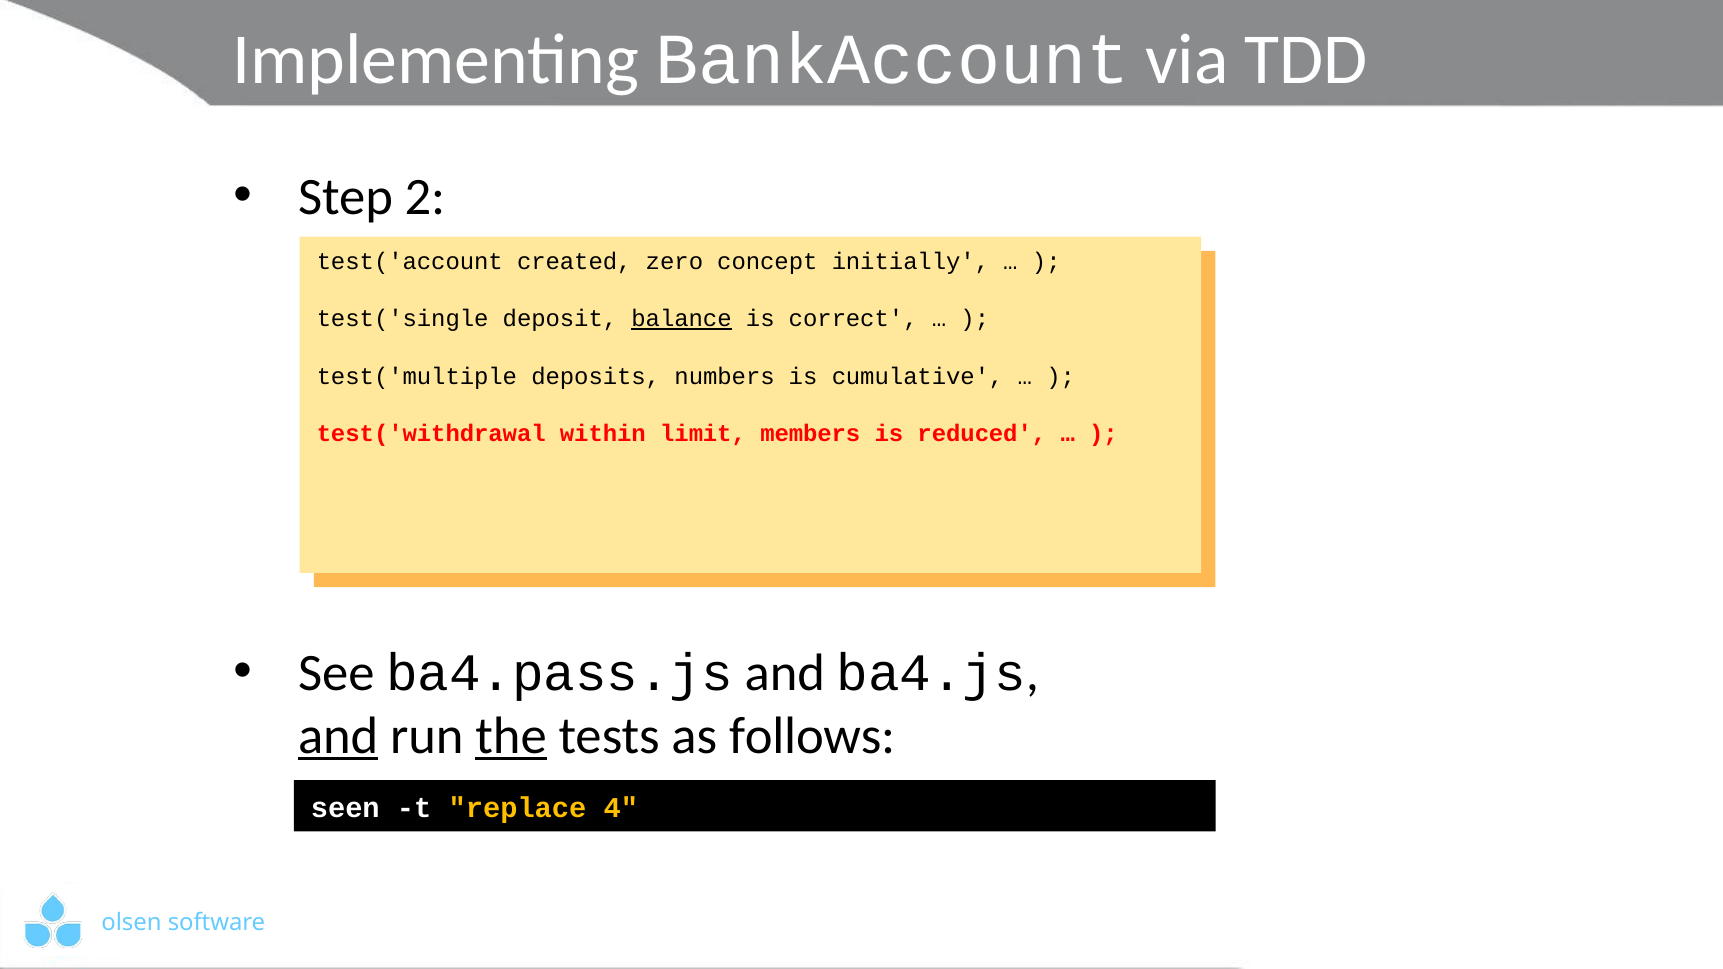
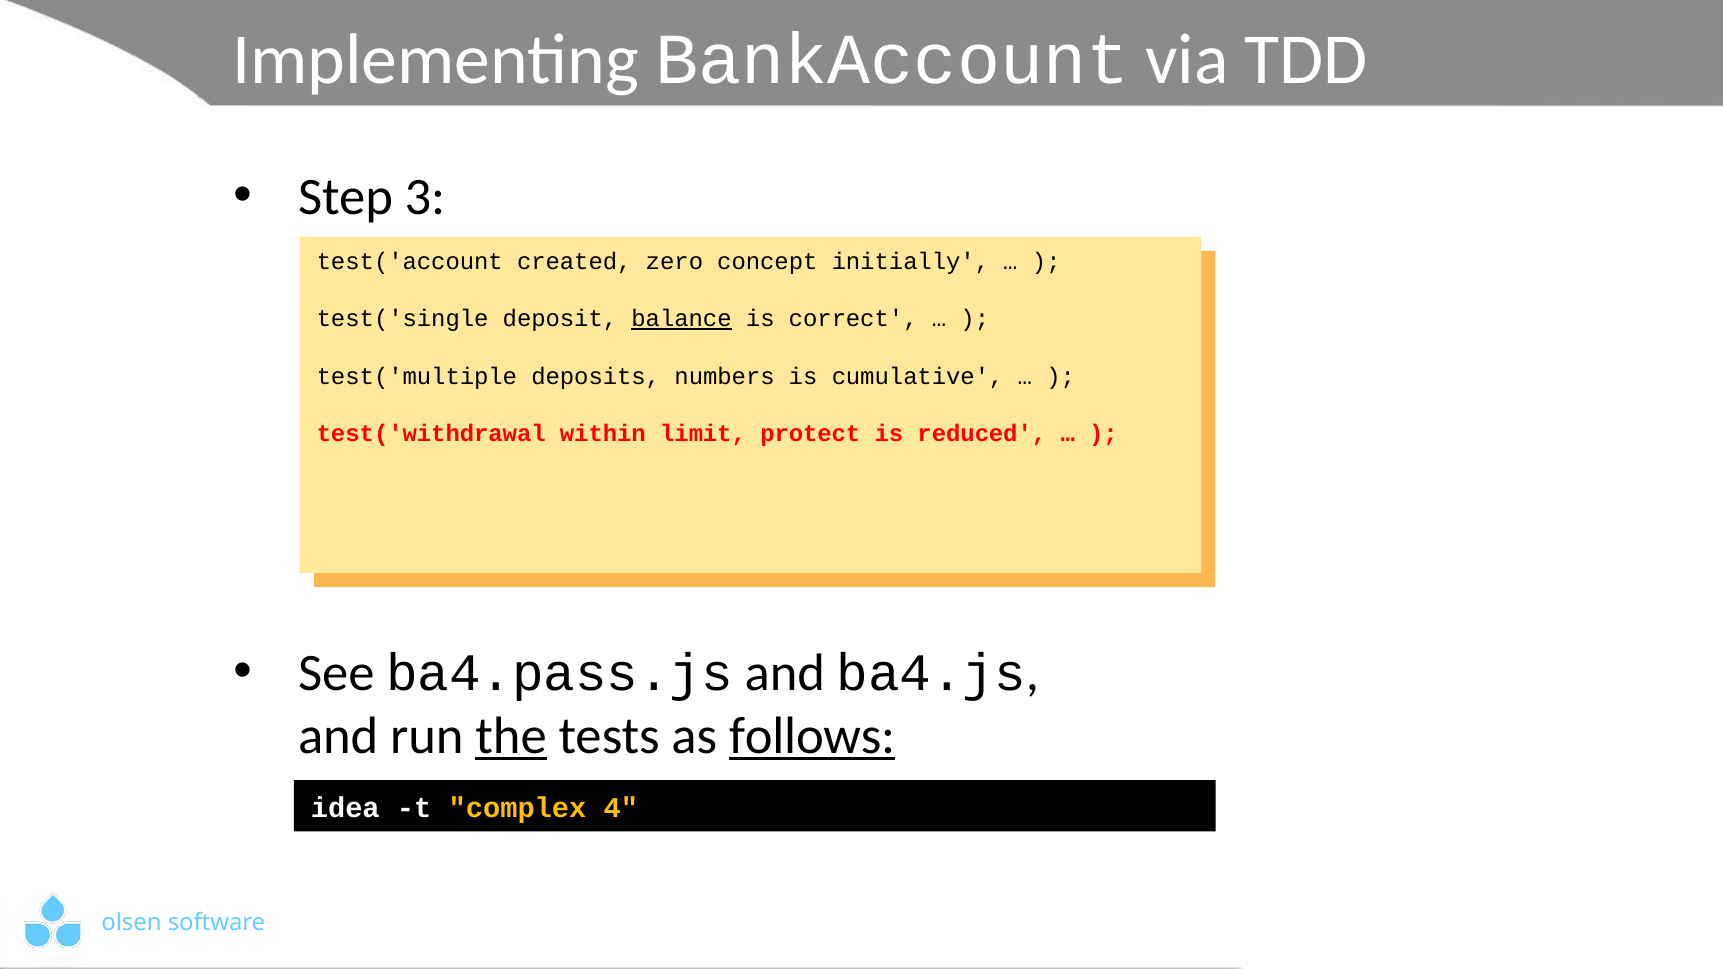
2: 2 -> 3
members: members -> protect
and at (338, 736) underline: present -> none
follows underline: none -> present
seen: seen -> idea
replace: replace -> complex
